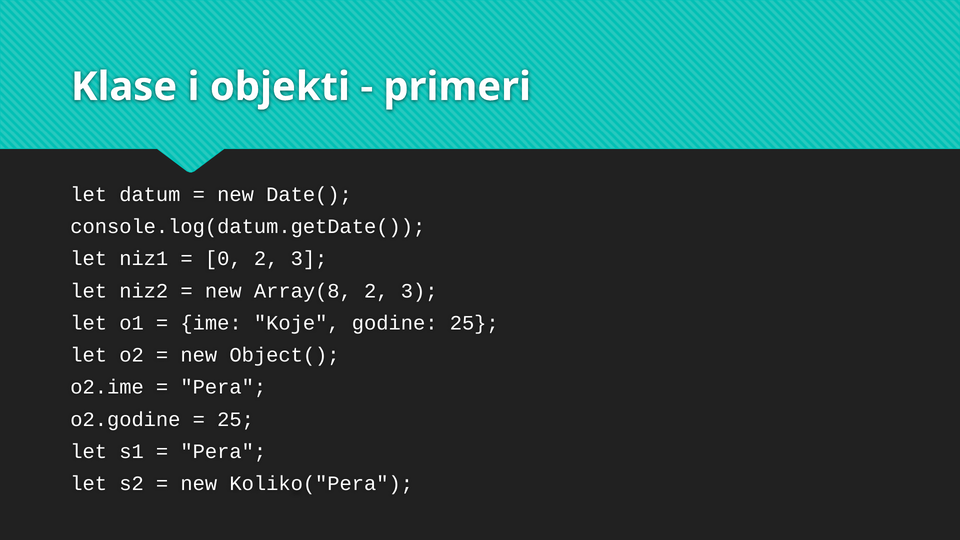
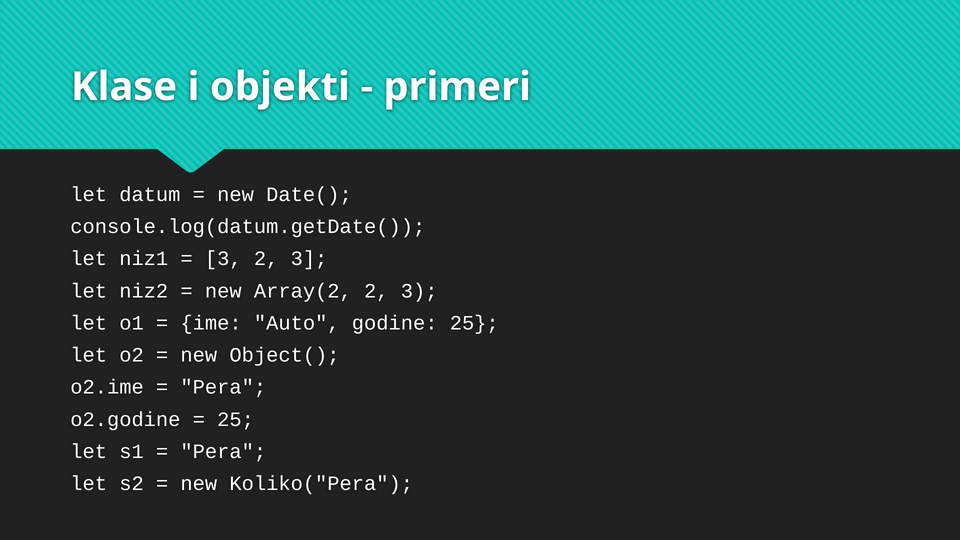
0 at (223, 259): 0 -> 3
Array(8: Array(8 -> Array(2
Koje: Koje -> Auto
